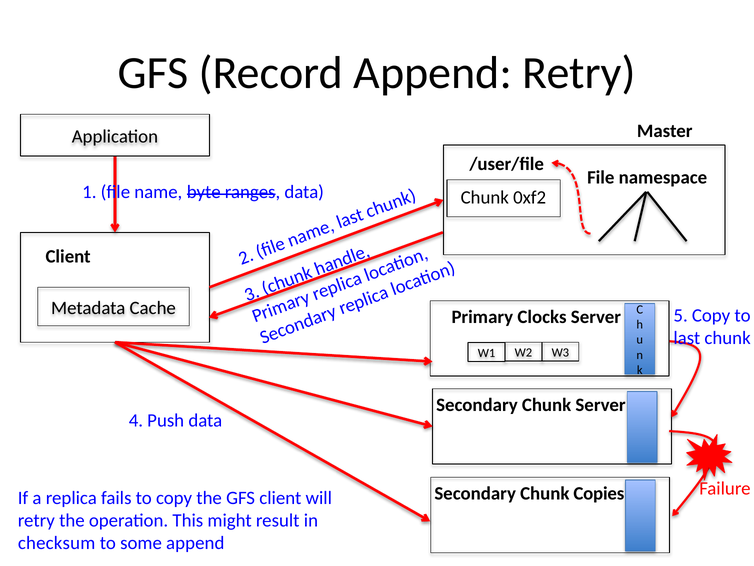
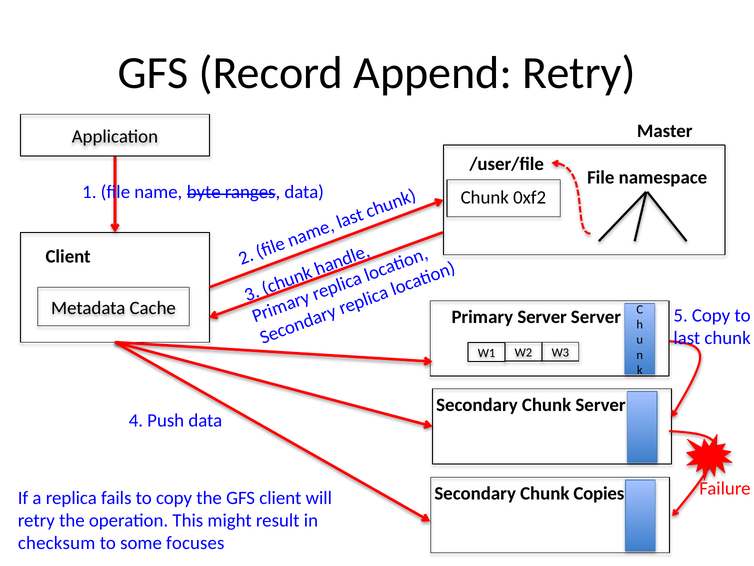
Primary Clocks: Clocks -> Server
some append: append -> focuses
